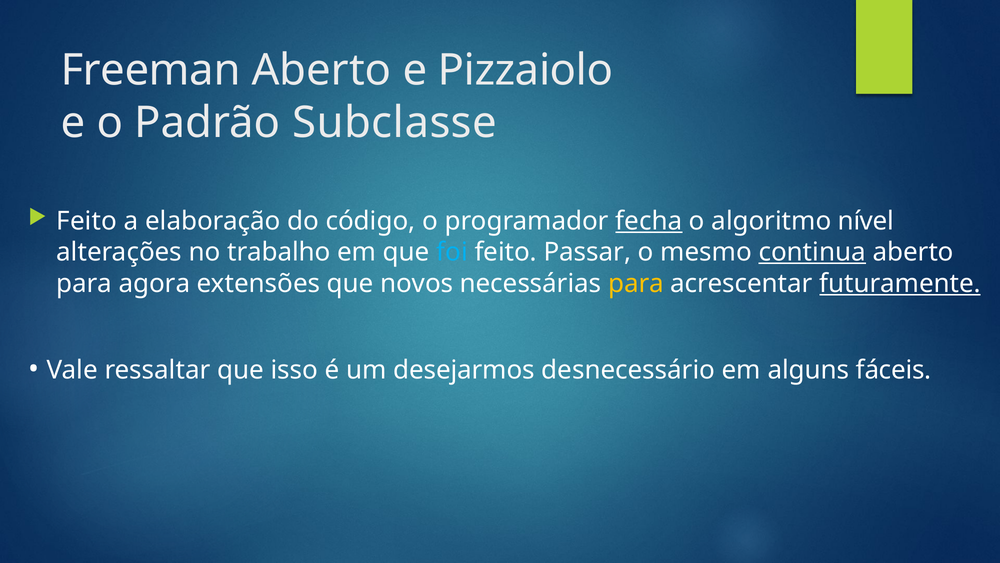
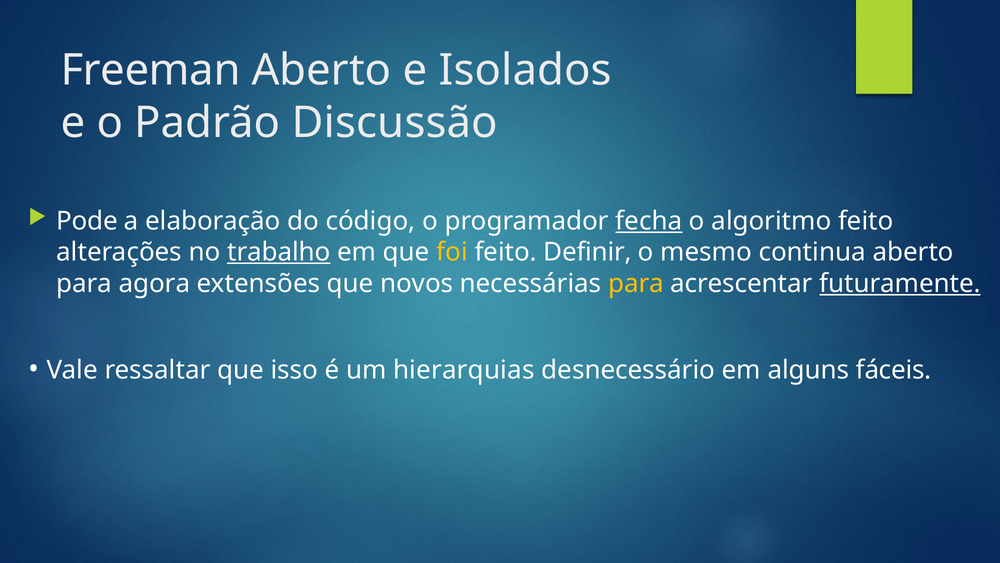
Pizzaiolo: Pizzaiolo -> Isolados
Subclasse: Subclasse -> Discussão
Feito at (87, 221): Feito -> Pode
algoritmo nível: nível -> feito
trabalho underline: none -> present
foi colour: light blue -> yellow
Passar: Passar -> Definir
continua underline: present -> none
desejarmos: desejarmos -> hierarquias
